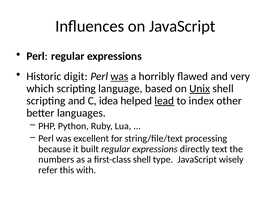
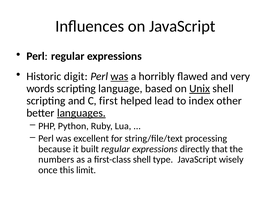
which: which -> words
idea: idea -> first
lead underline: present -> none
languages underline: none -> present
text: text -> that
refer: refer -> once
with: with -> limit
